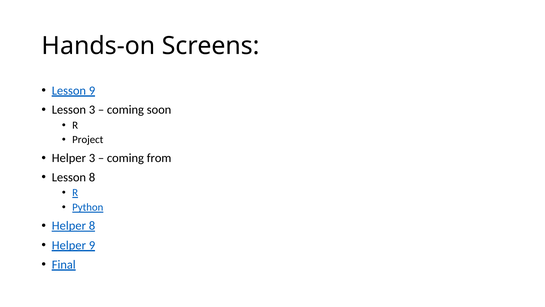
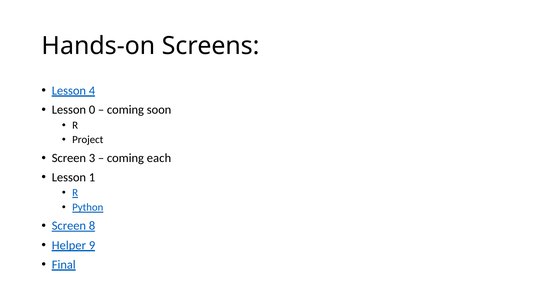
Lesson 9: 9 -> 4
Lesson 3: 3 -> 0
Helper at (69, 158): Helper -> Screen
from: from -> each
Lesson 8: 8 -> 1
Helper at (69, 226): Helper -> Screen
